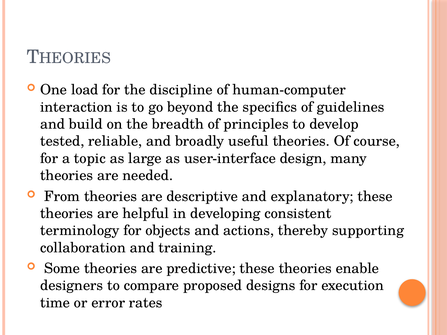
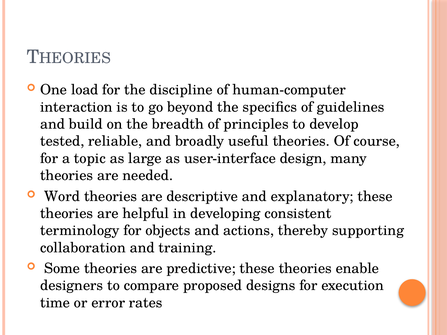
From: From -> Word
